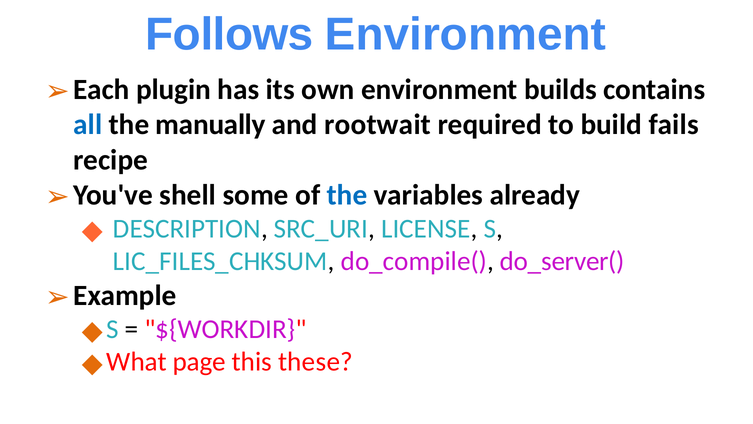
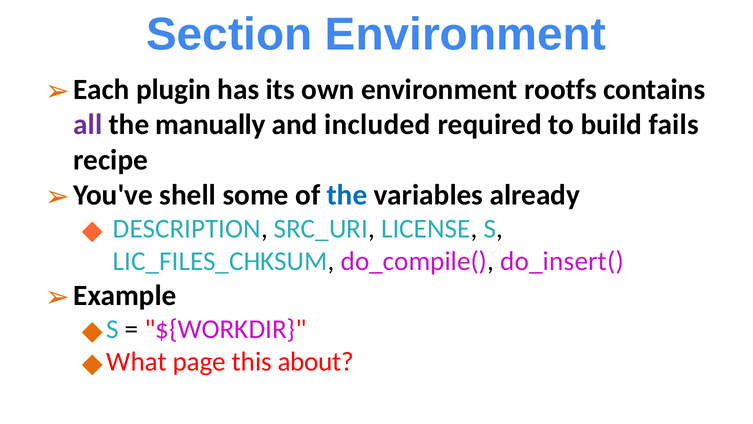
Follows: Follows -> Section
builds: builds -> rootfs
all colour: blue -> purple
rootwait: rootwait -> included
do_server(: do_server( -> do_insert(
these: these -> about
